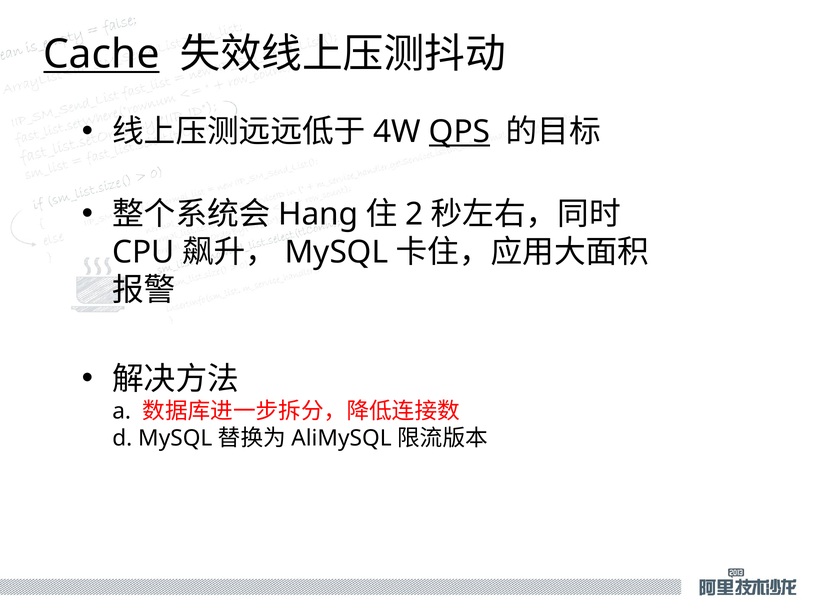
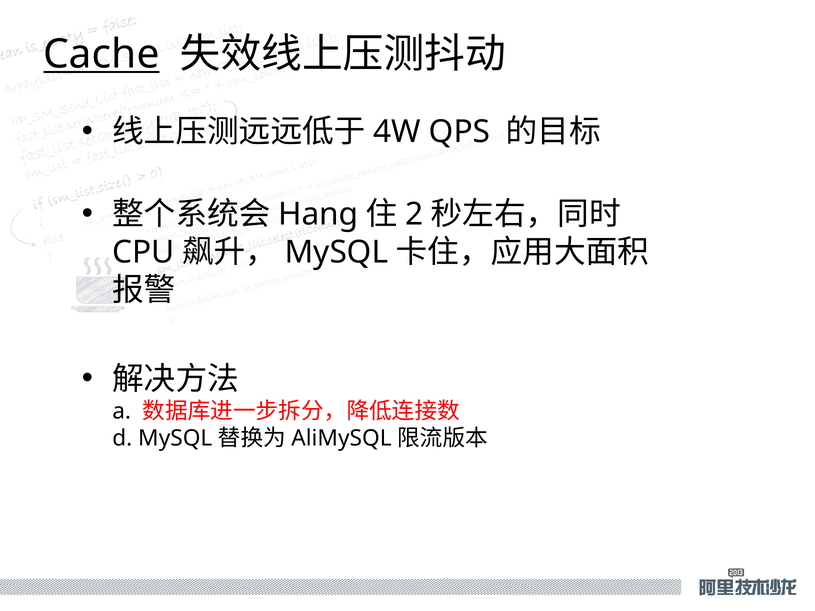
QPS underline: present -> none
